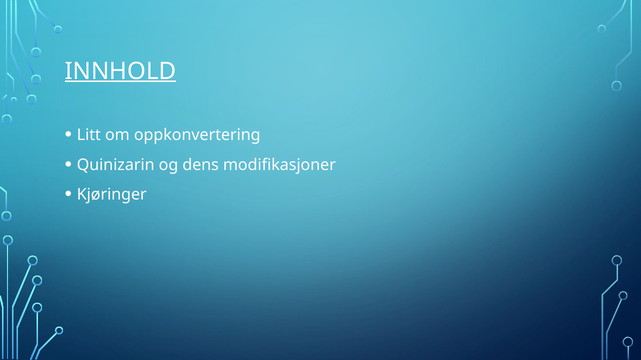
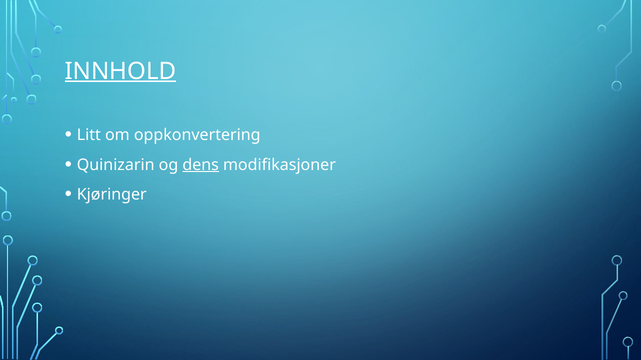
dens underline: none -> present
